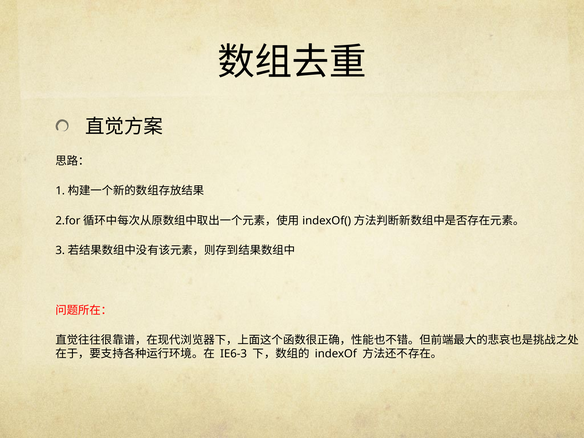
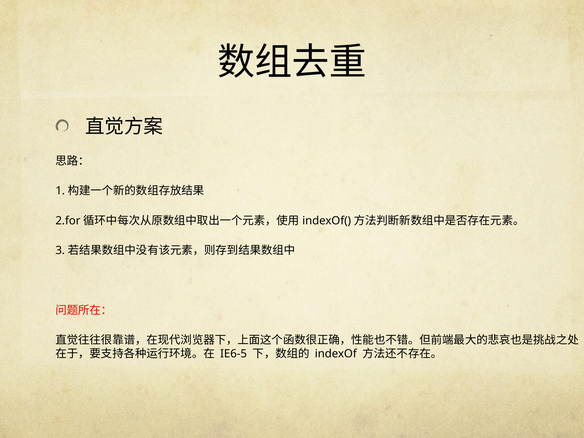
IE6-3: IE6-3 -> IE6-5
